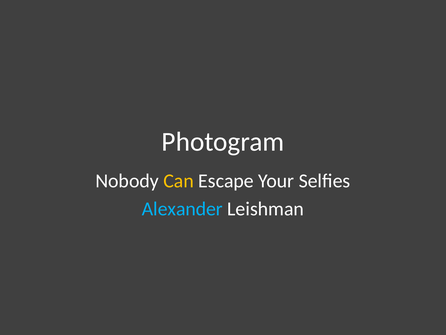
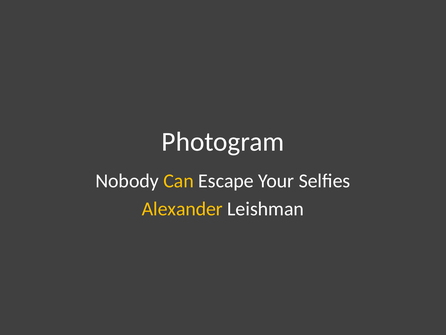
Alexander colour: light blue -> yellow
